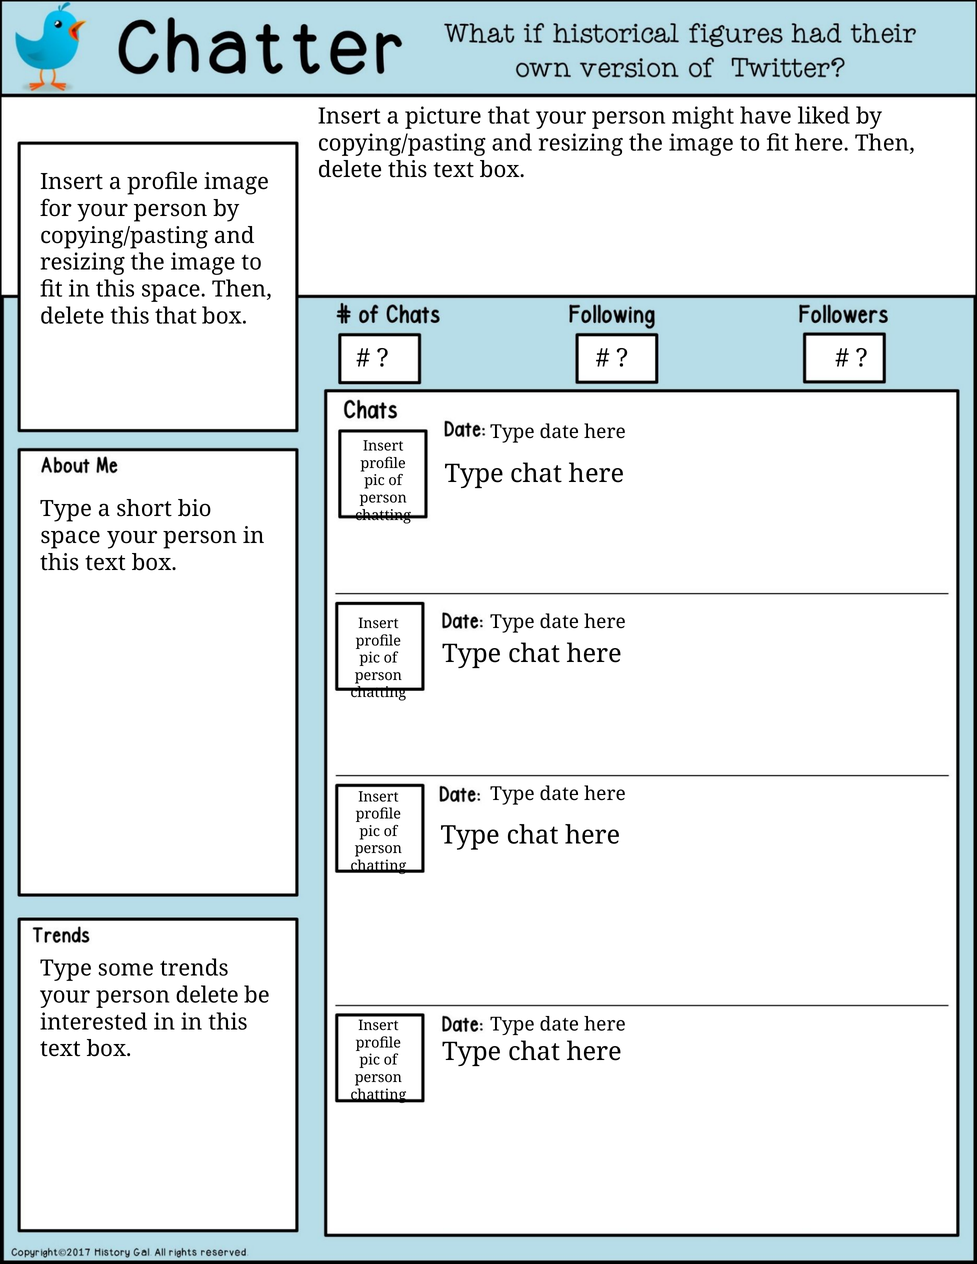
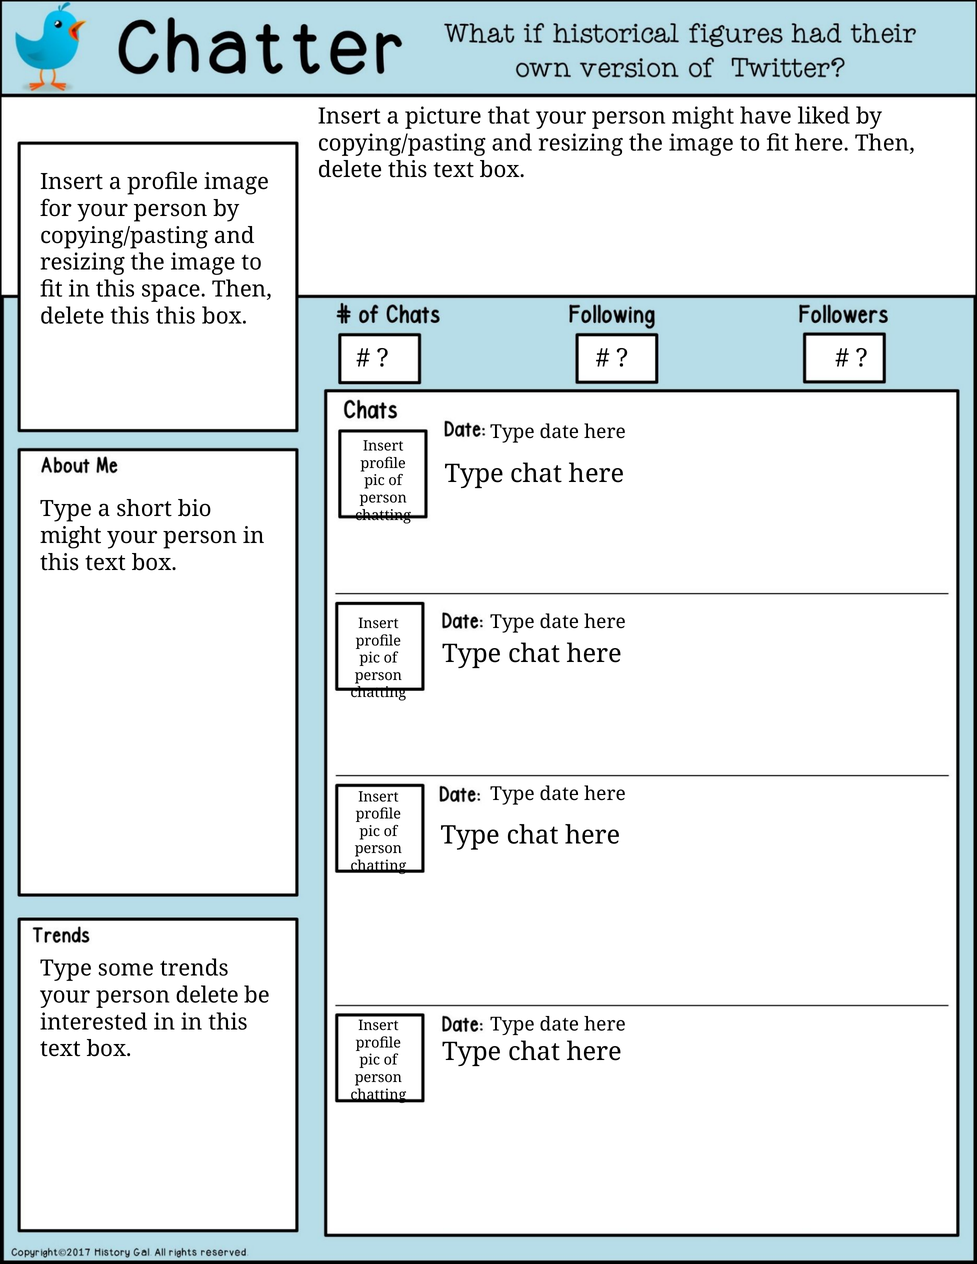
this that: that -> this
space at (71, 536): space -> might
